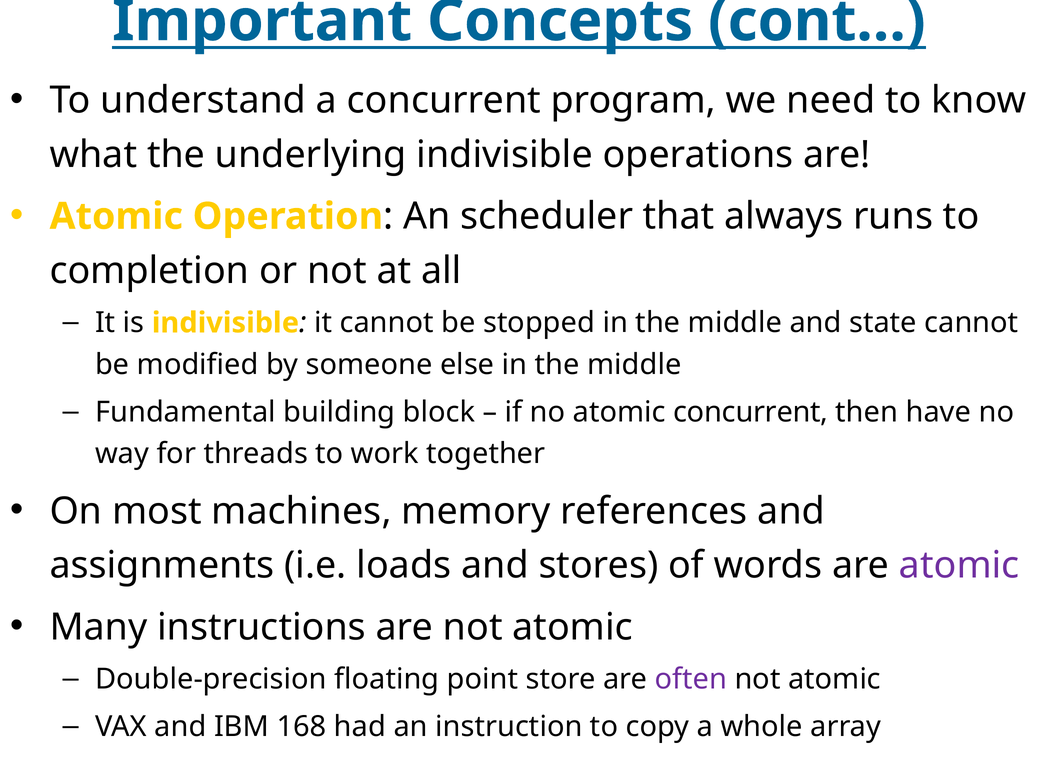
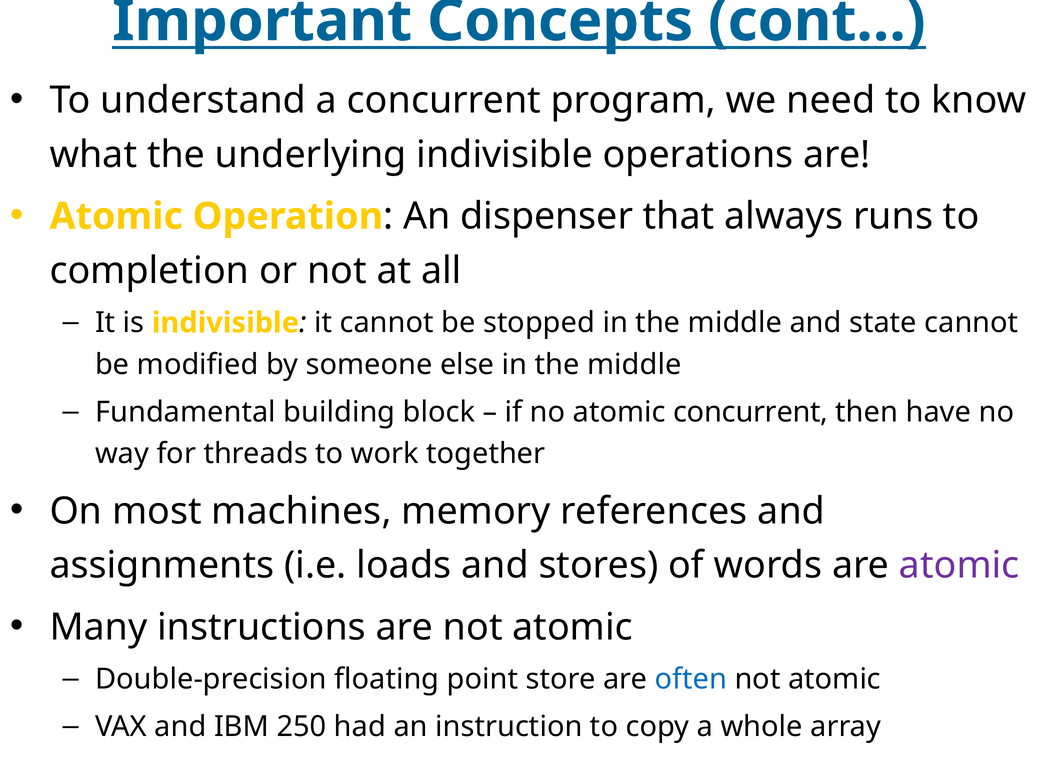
scheduler: scheduler -> dispenser
often colour: purple -> blue
168: 168 -> 250
